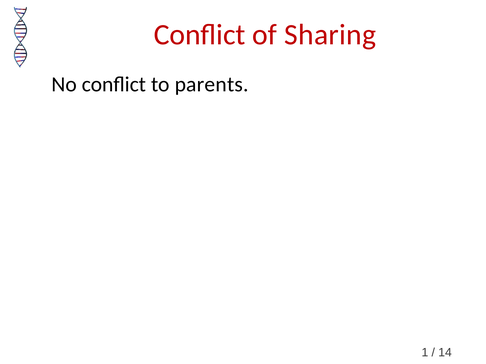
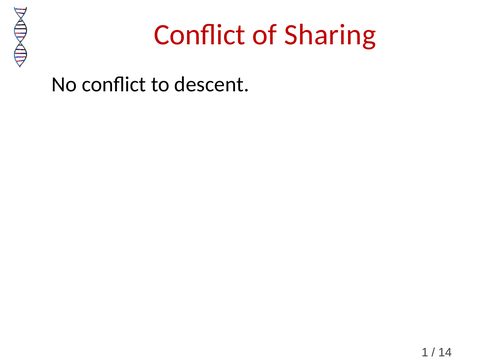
parents: parents -> descent
